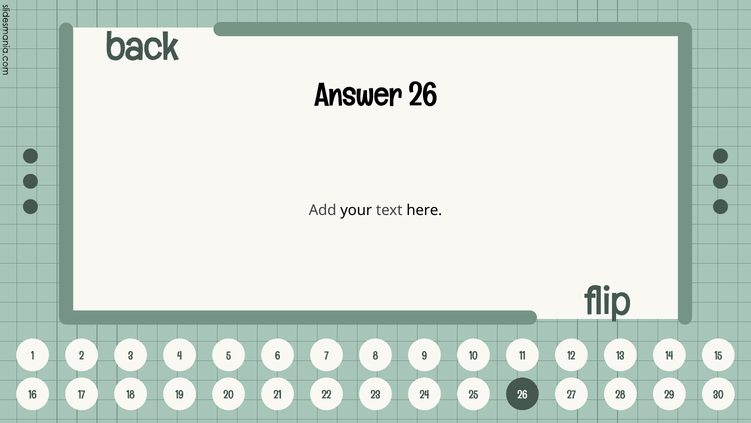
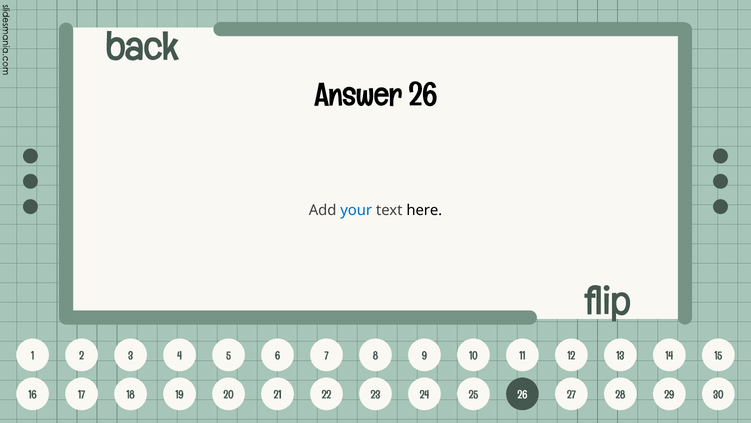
your colour: black -> blue
